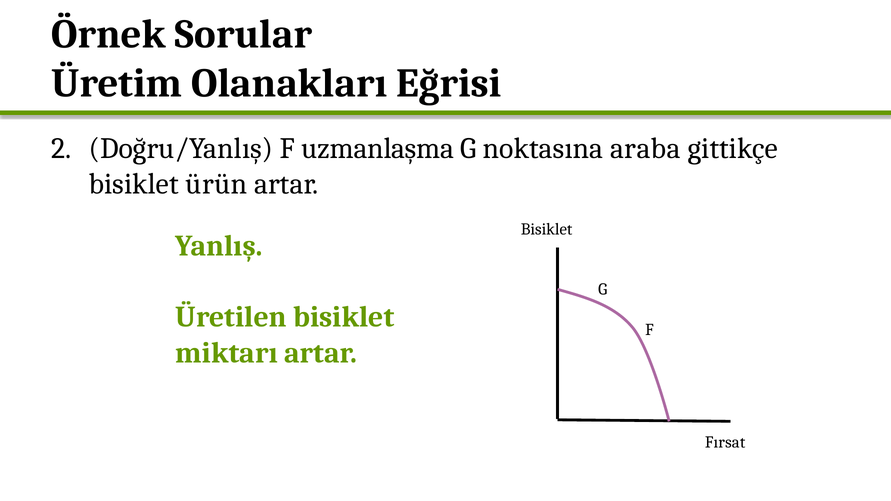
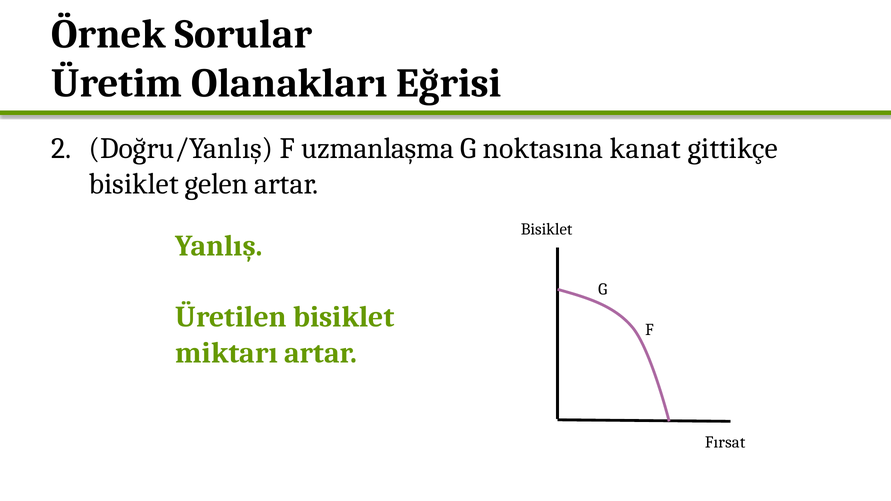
araba: araba -> kanat
ürün: ürün -> gelen
